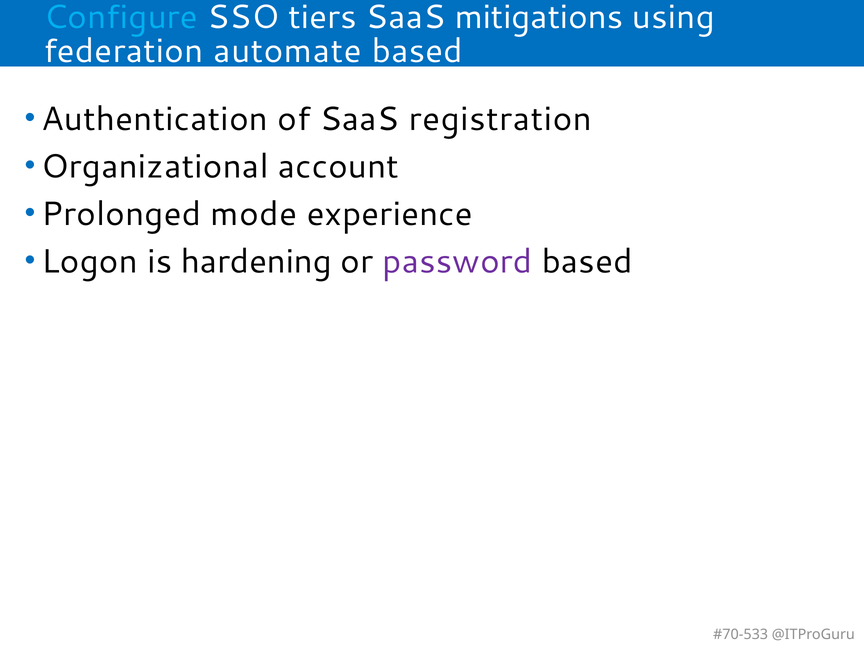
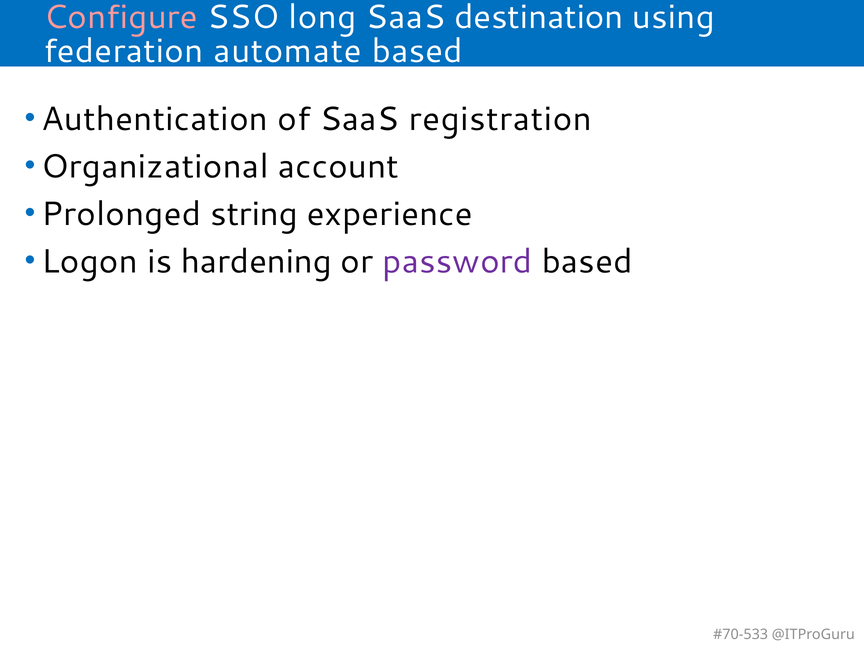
Configure colour: light blue -> pink
tiers: tiers -> long
mitigations: mitigations -> destination
mode: mode -> string
